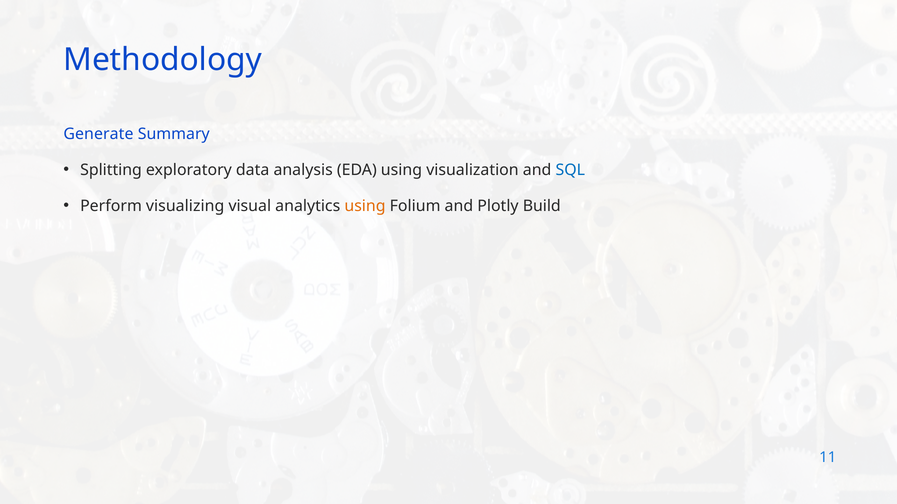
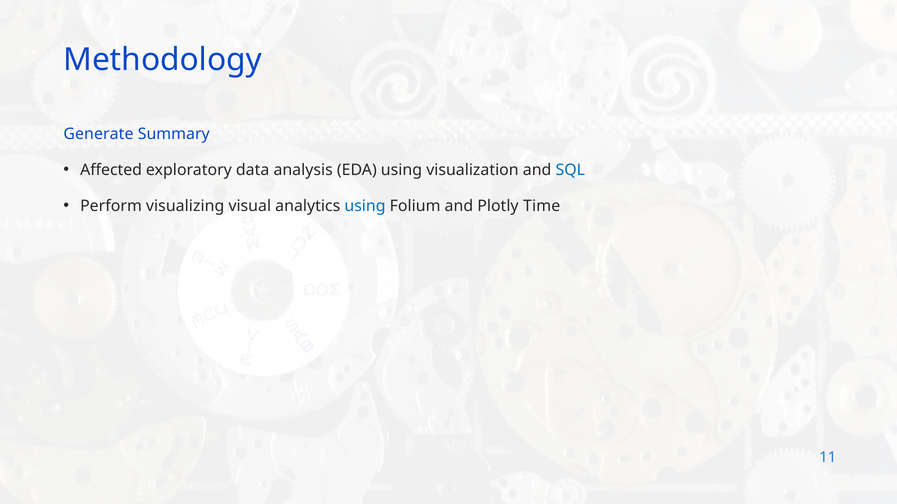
Splitting: Splitting -> Affected
using at (365, 206) colour: orange -> blue
Build: Build -> Time
